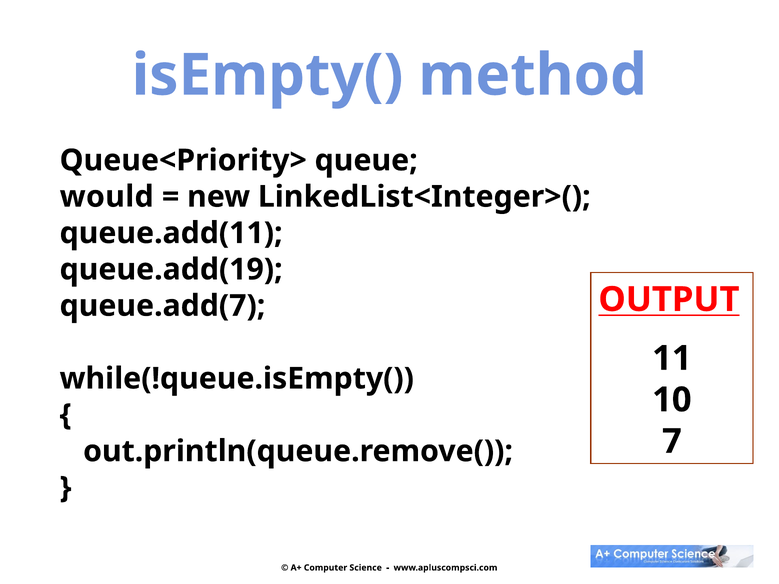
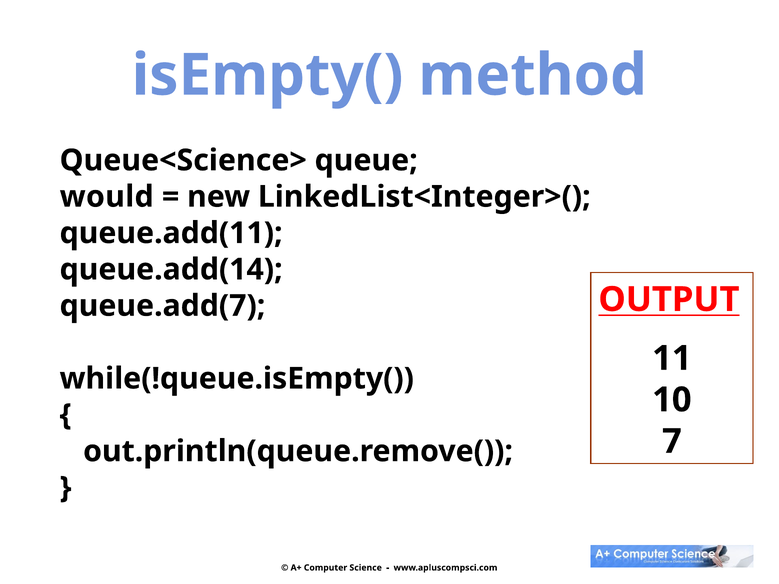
Queue<Priority>: Queue<Priority> -> Queue<Science>
queue.add(19: queue.add(19 -> queue.add(14
